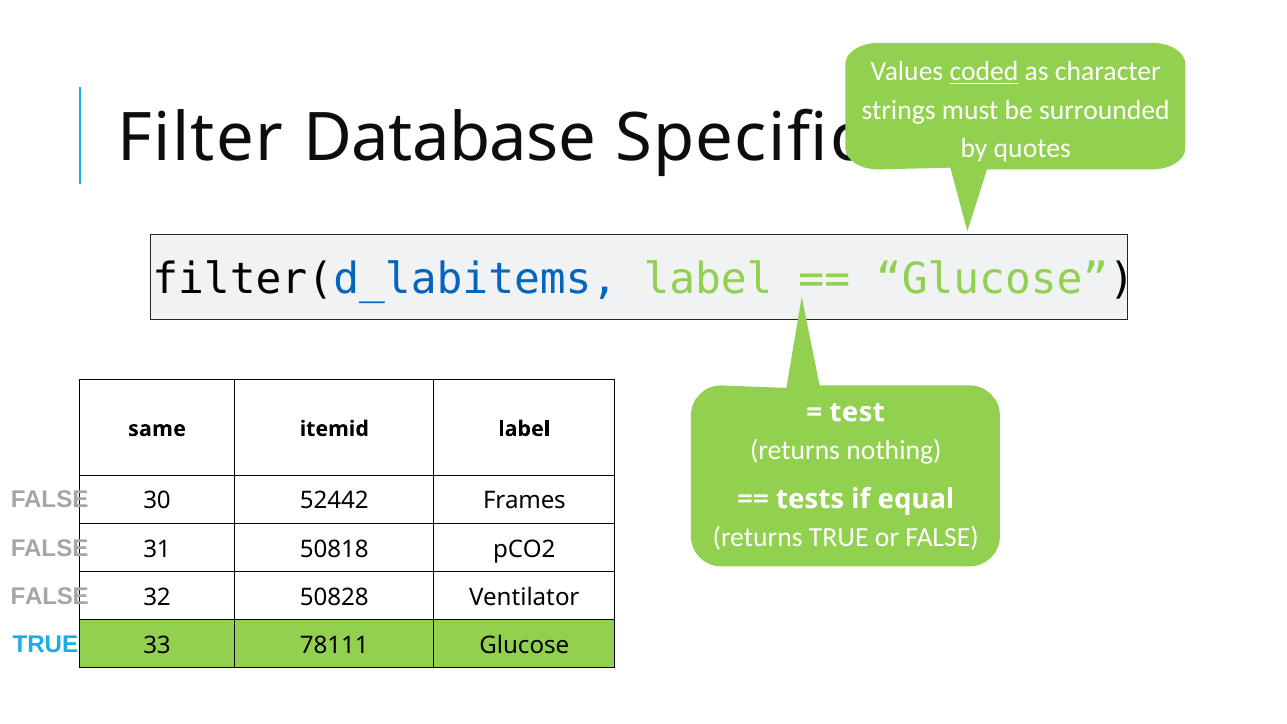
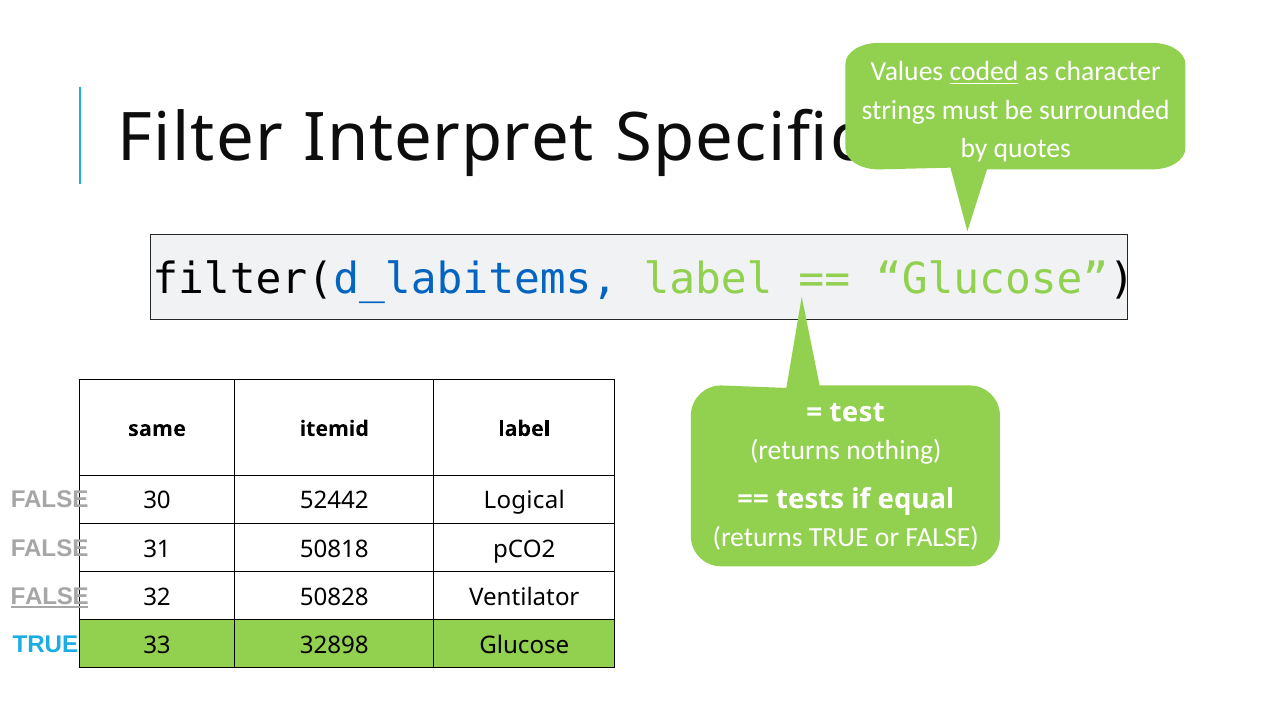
Database: Database -> Interpret
Frames: Frames -> Logical
FALSE at (50, 596) underline: none -> present
78111: 78111 -> 32898
